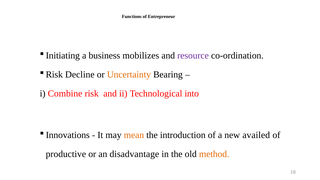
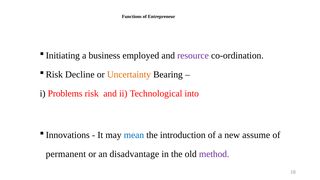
mobilizes: mobilizes -> employed
Combine: Combine -> Problems
mean colour: orange -> blue
availed: availed -> assume
productive: productive -> permanent
method colour: orange -> purple
